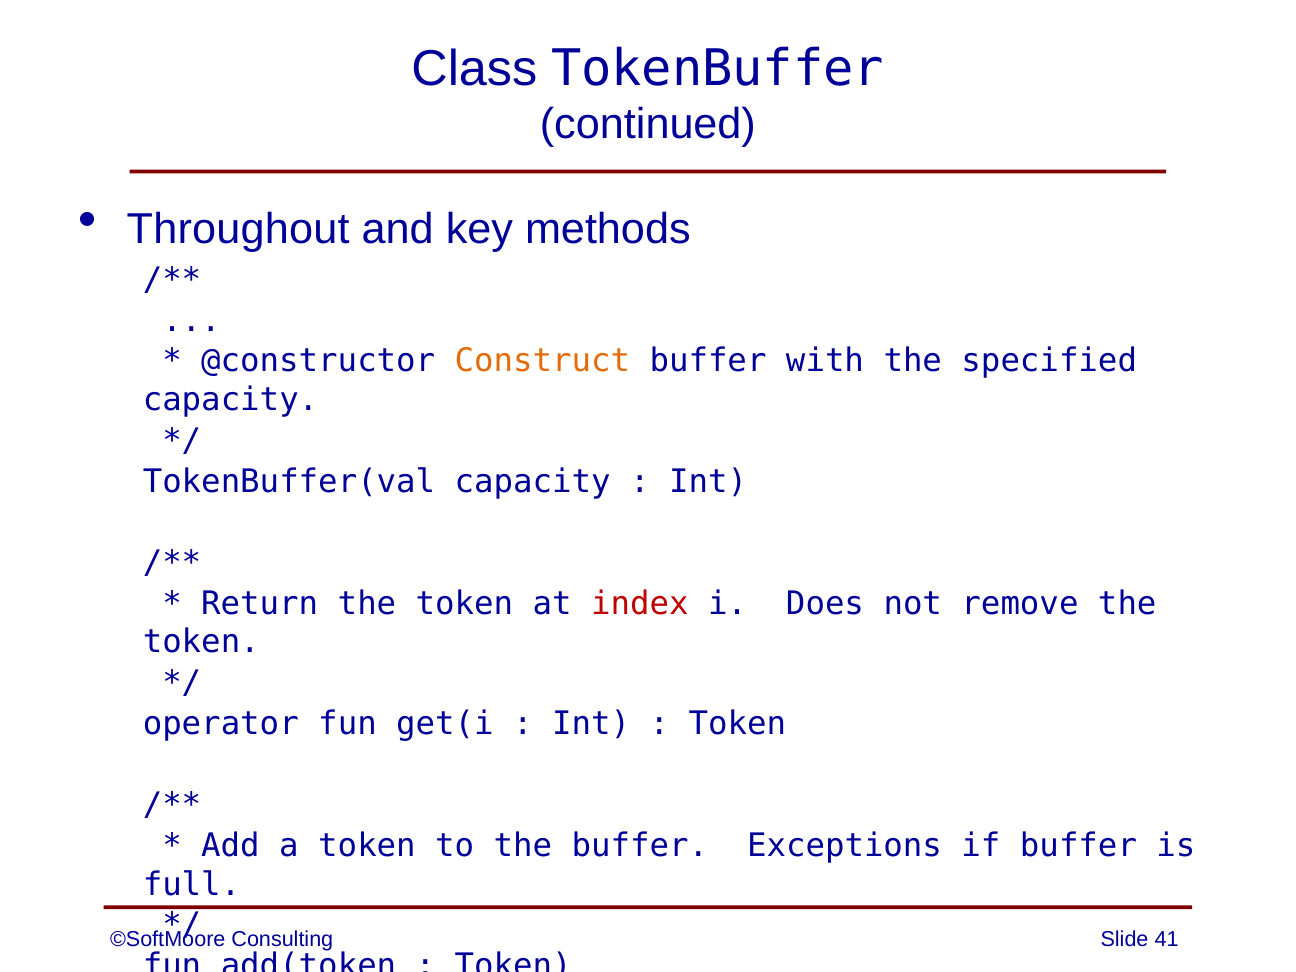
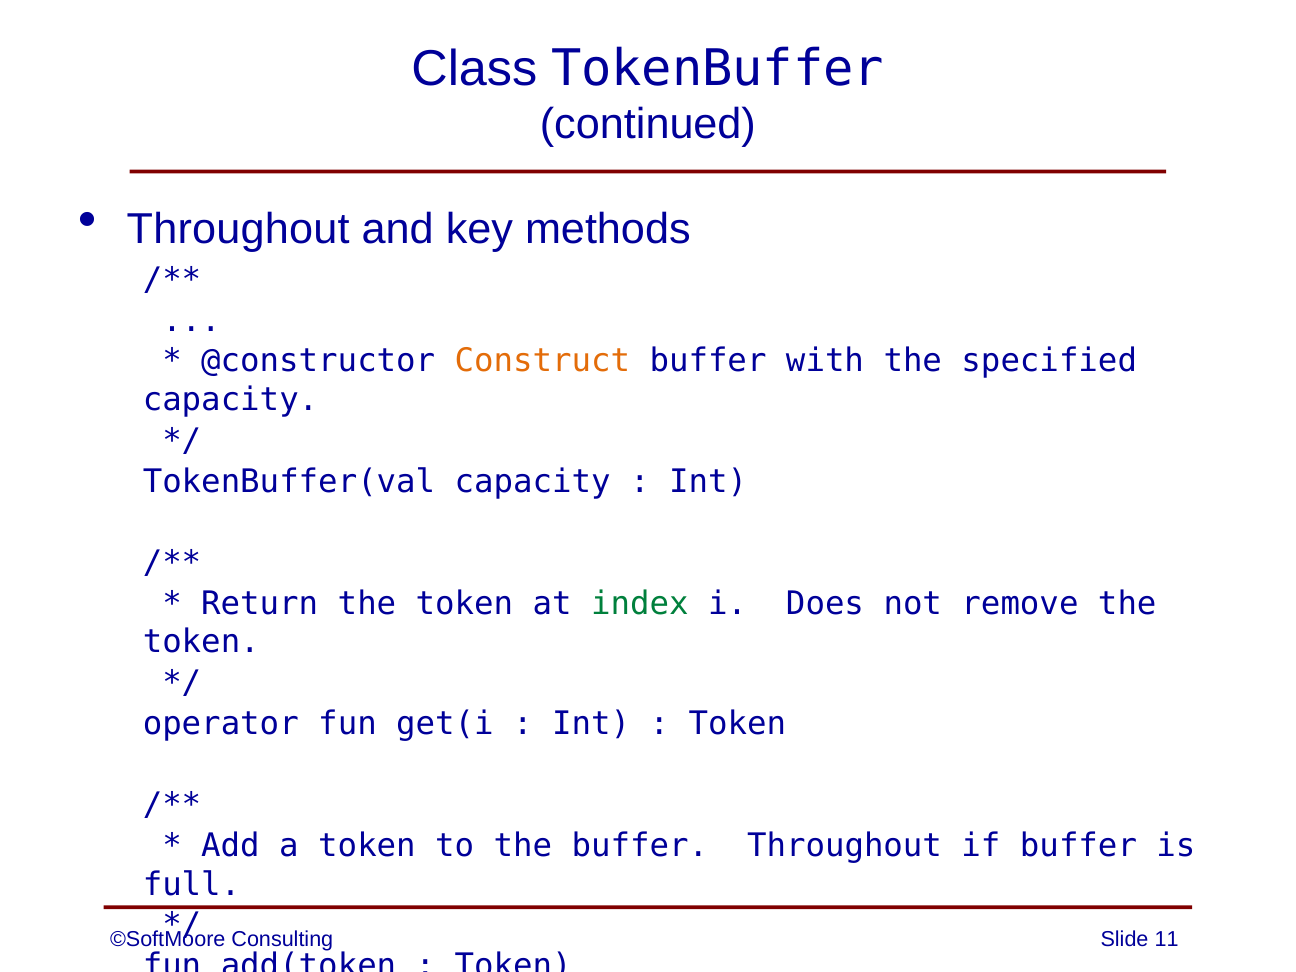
index colour: red -> green
buffer Exceptions: Exceptions -> Throughout
41: 41 -> 11
